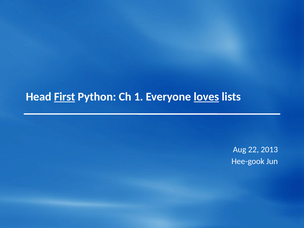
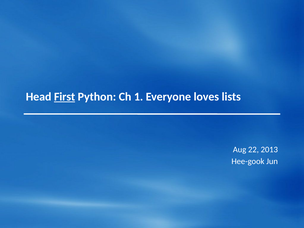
loves underline: present -> none
